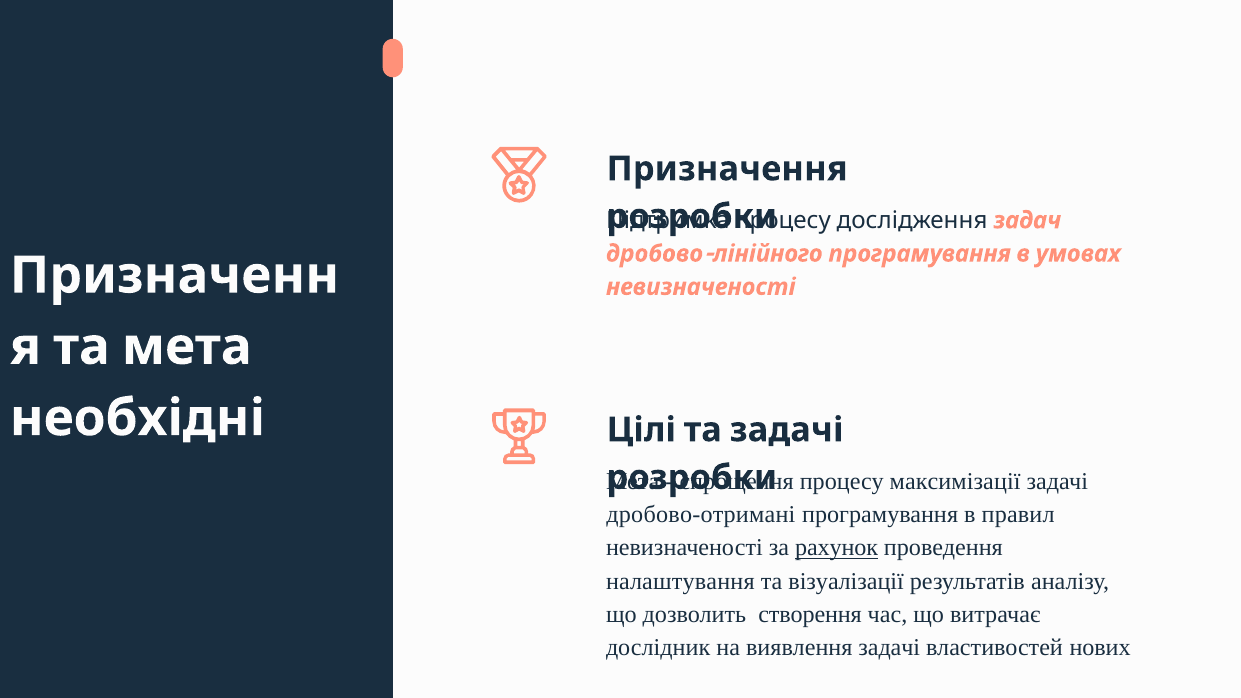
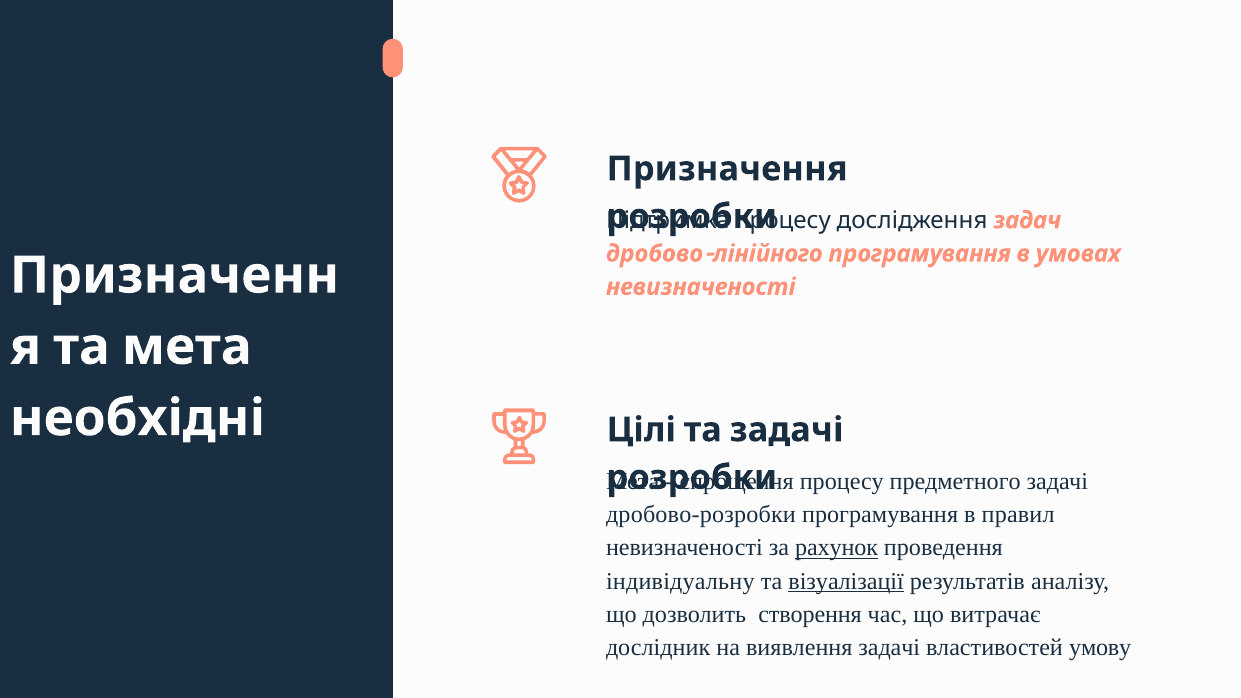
максимізації: максимізації -> предметного
дробово-отримані: дробово-отримані -> дробово-розробки
налаштування: налаштування -> індивідуальну
візуалізації underline: none -> present
нових: нових -> умову
